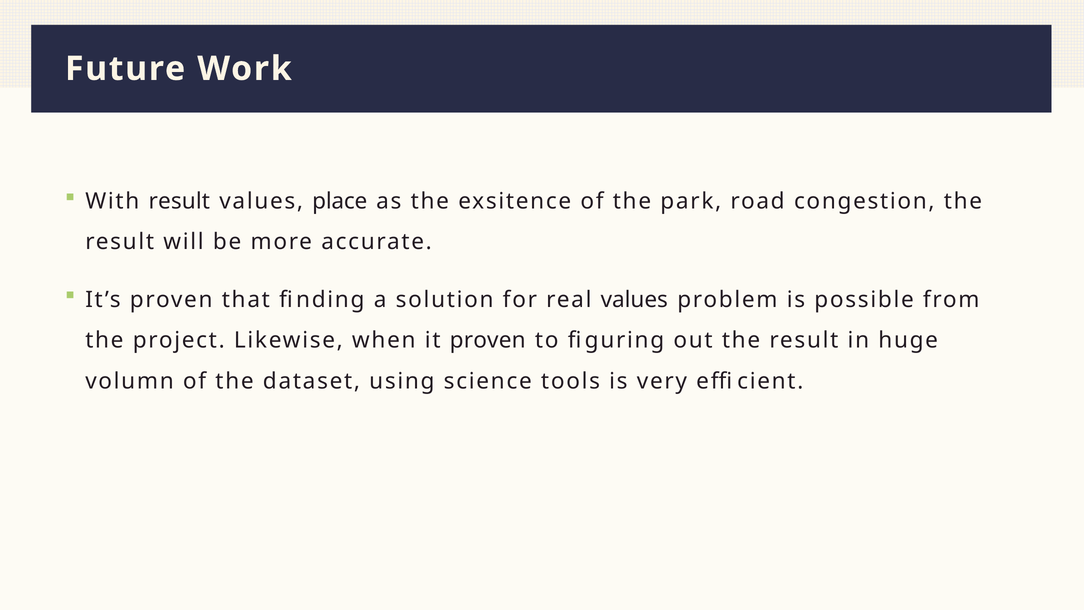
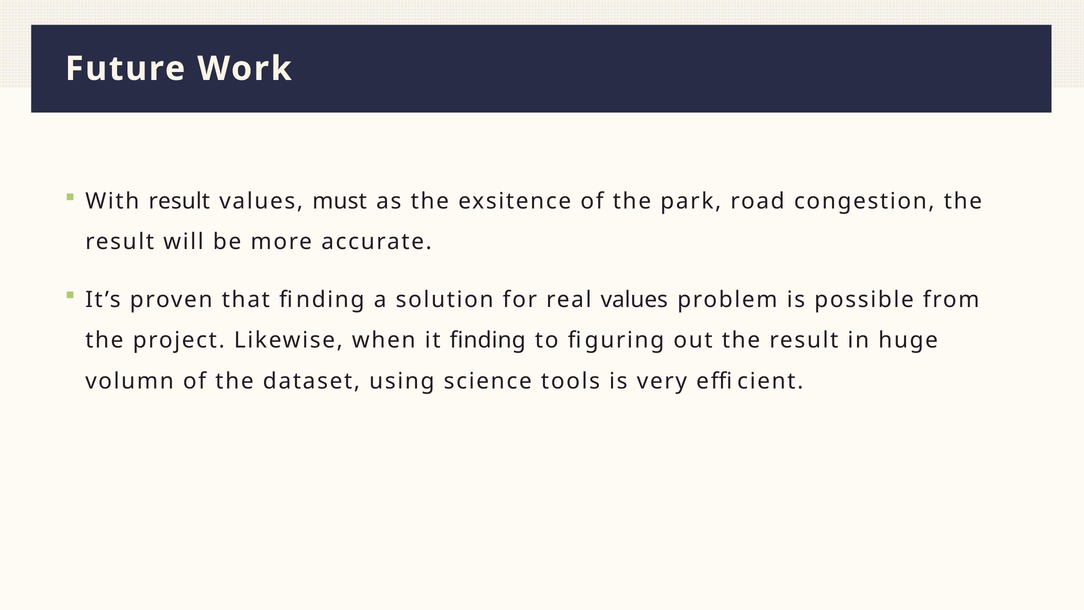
place: place -> must
it proven: proven -> finding
